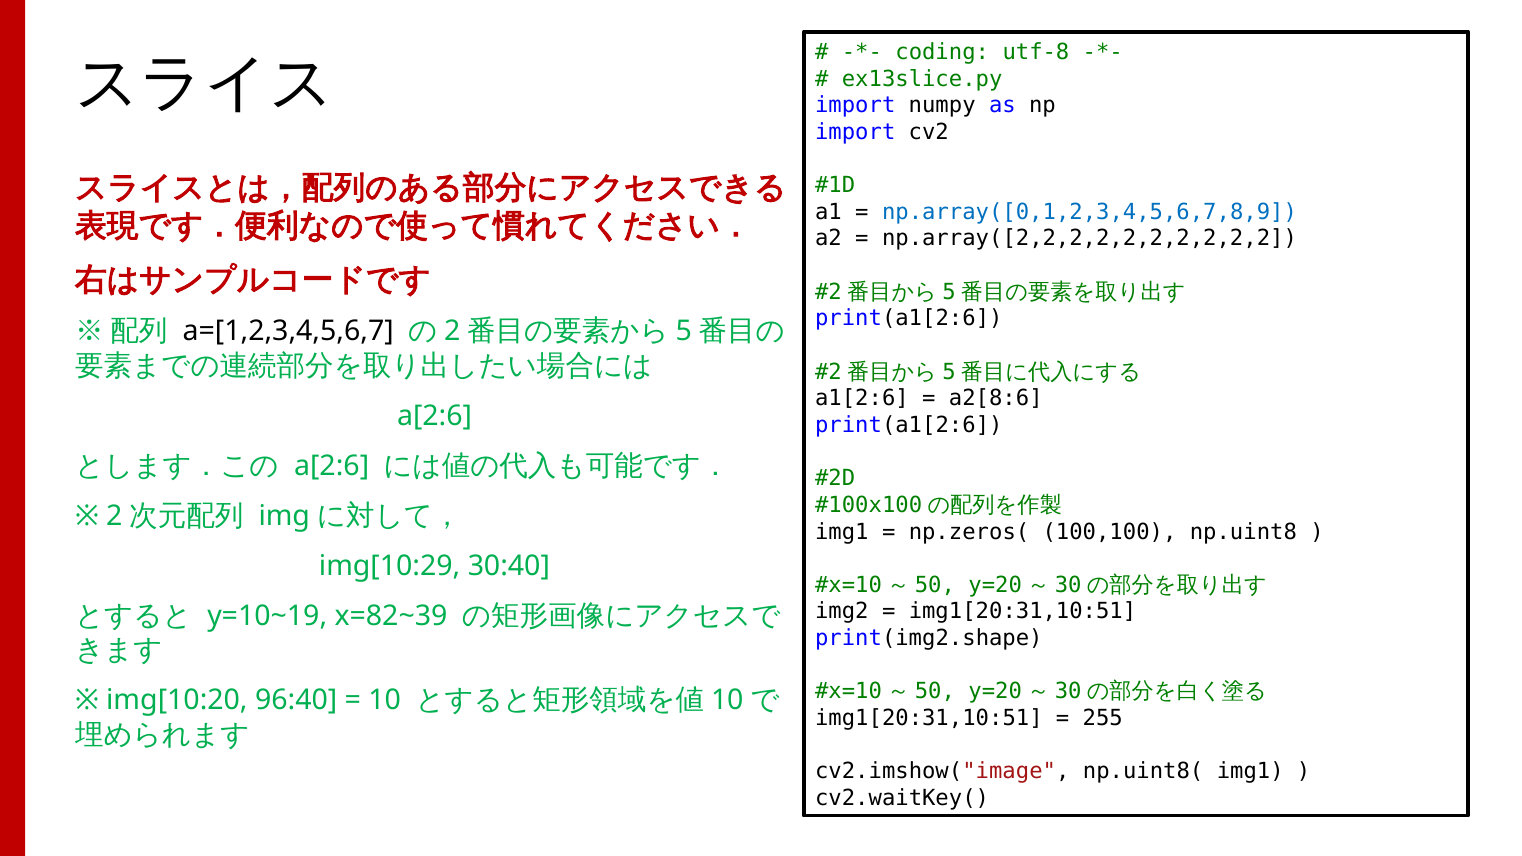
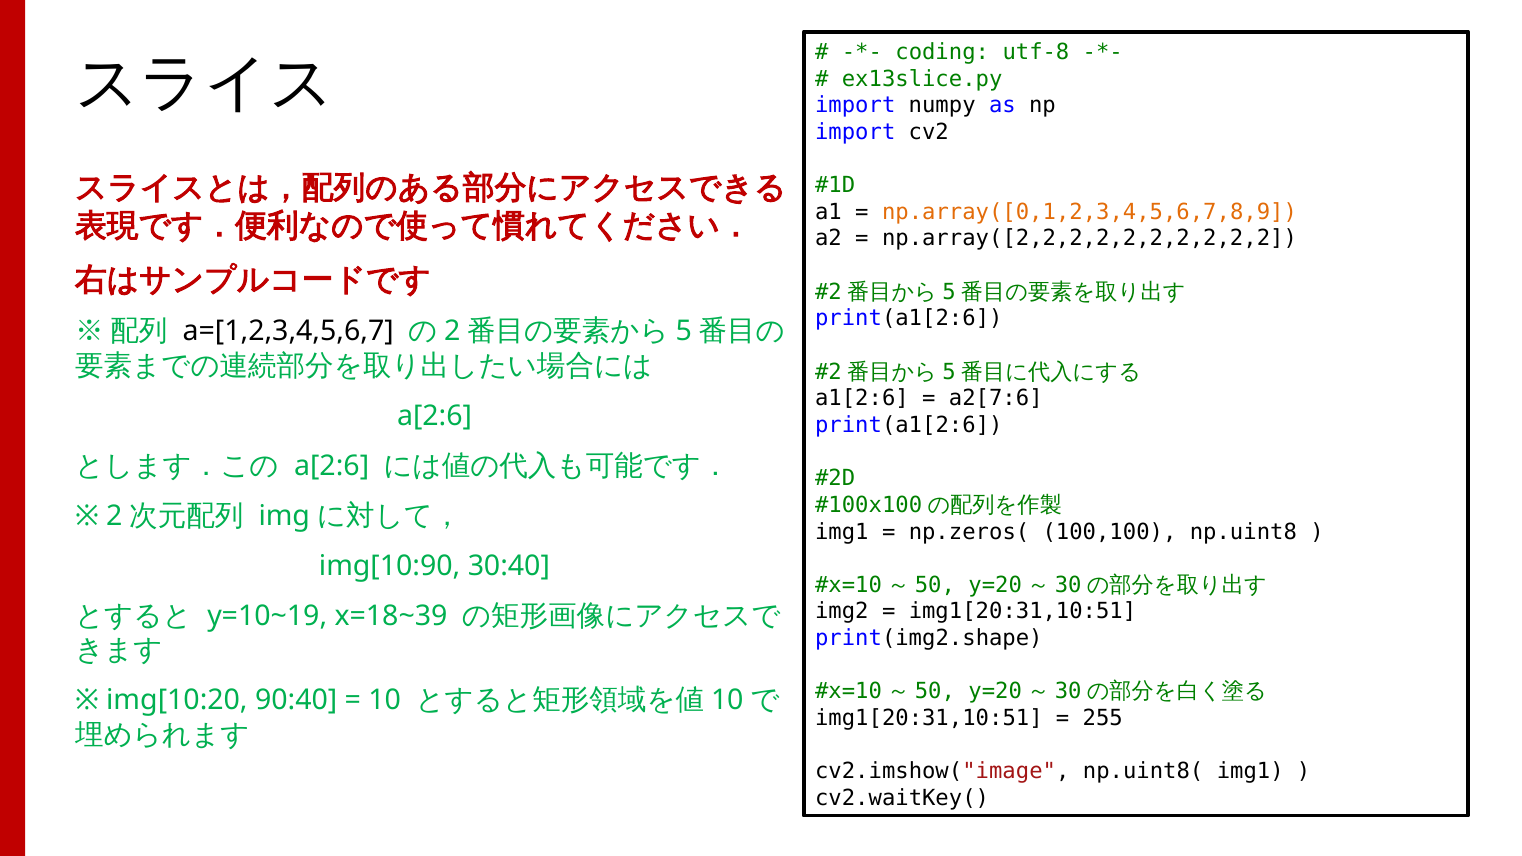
np.array([0,1,2,3,4,5,6,7,8,9 colour: blue -> orange
a2[8:6: a2[8:6 -> a2[7:6
img[10:29: img[10:29 -> img[10:90
x=82~39: x=82~39 -> x=18~39
96:40: 96:40 -> 90:40
